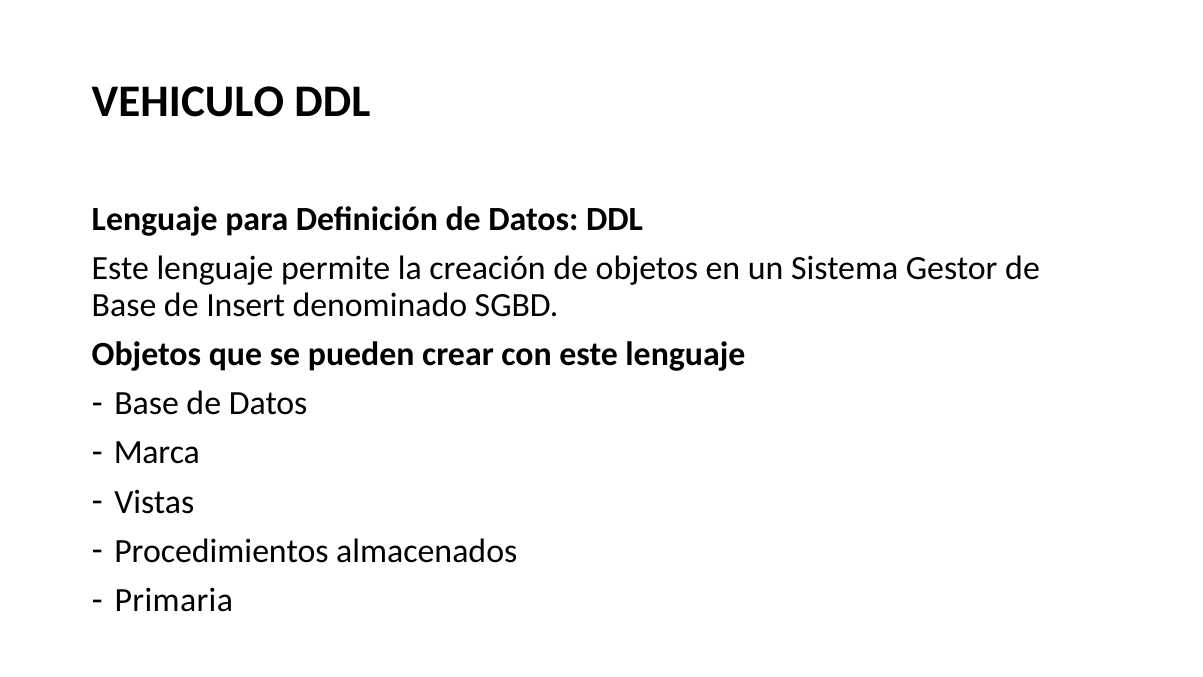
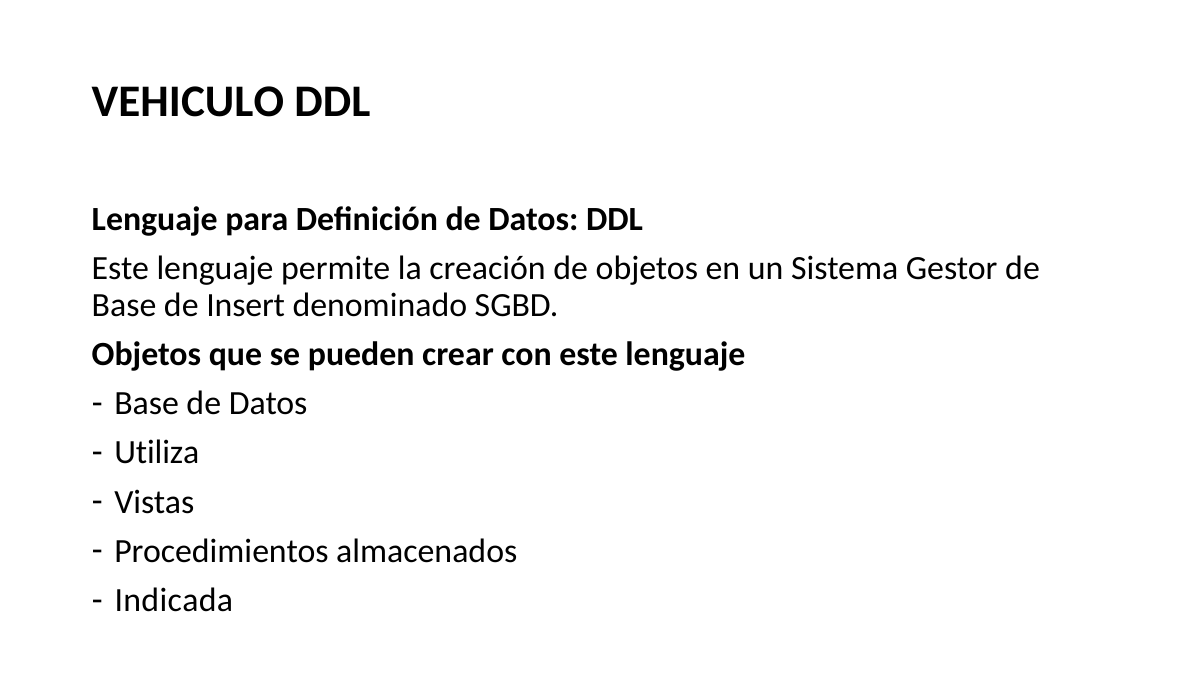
Marca: Marca -> Utiliza
Primaria: Primaria -> Indicada
